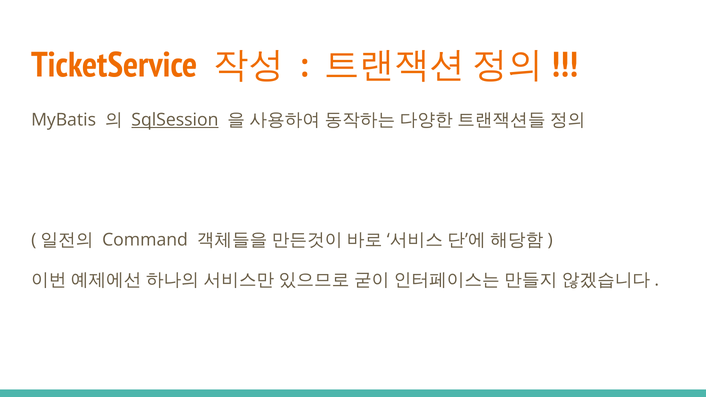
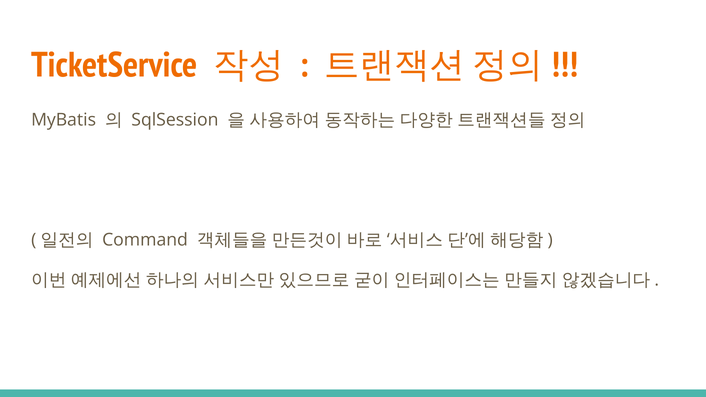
SqlSession underline: present -> none
